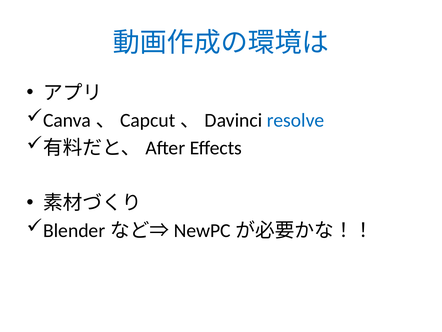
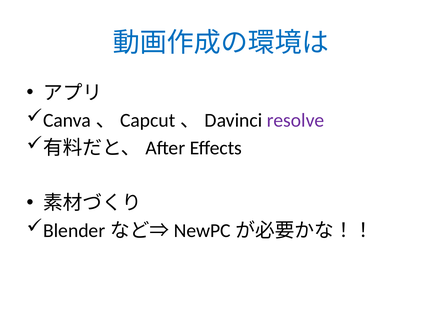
resolve colour: blue -> purple
